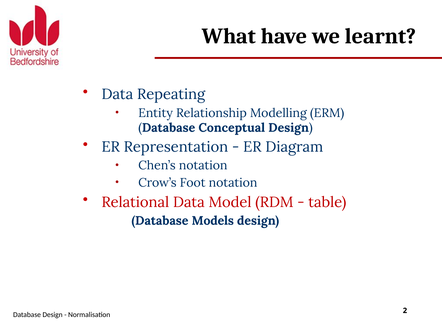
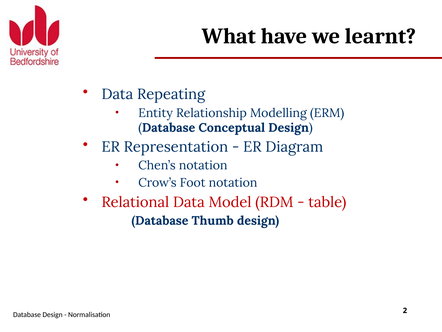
Models: Models -> Thumb
